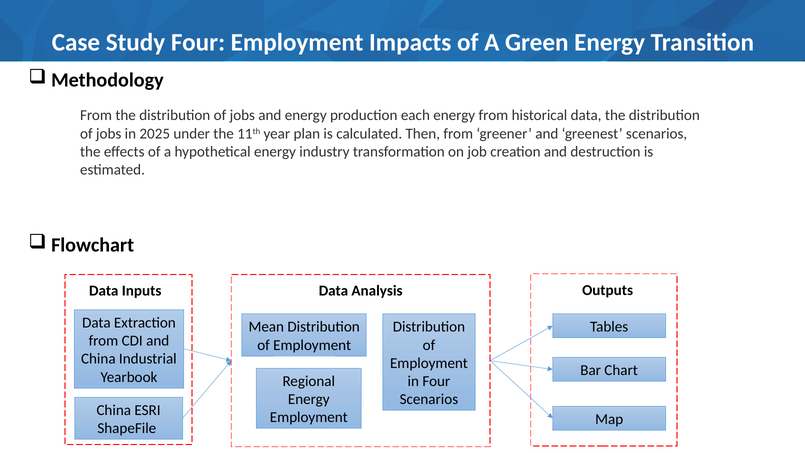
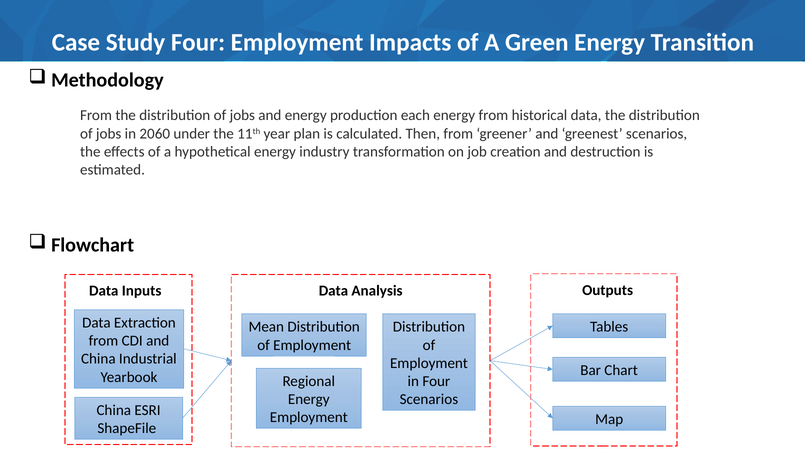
2025: 2025 -> 2060
